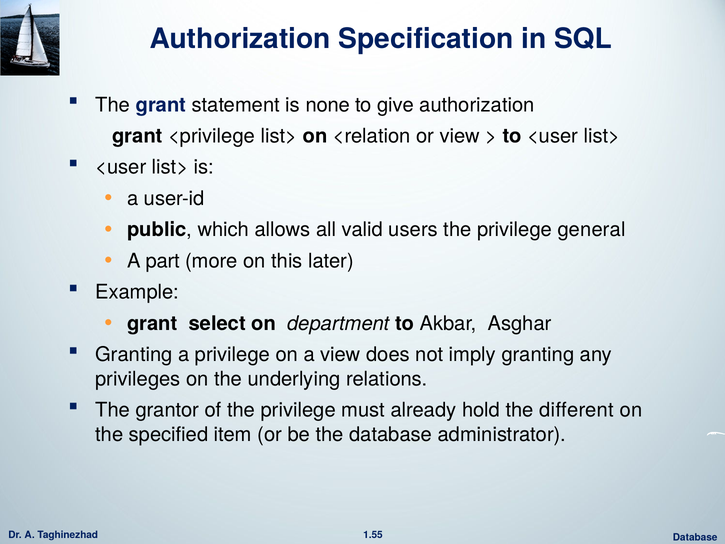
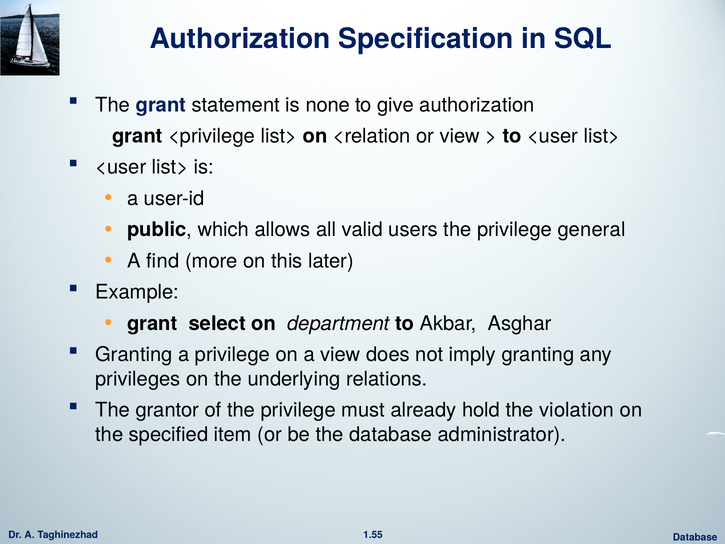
part: part -> find
different: different -> violation
